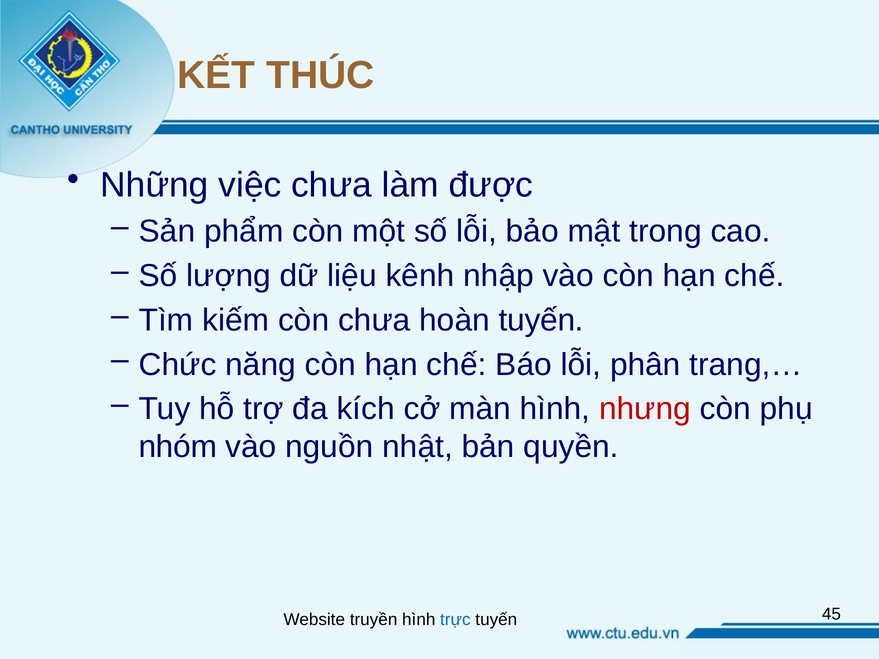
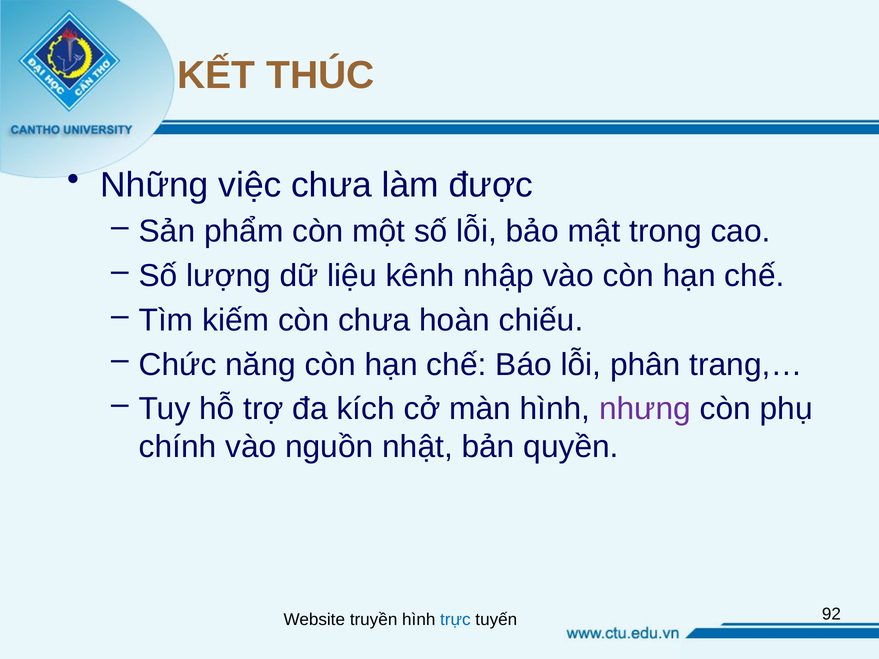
hoàn tuyến: tuyến -> chiếu
nhưng colour: red -> purple
nhóm: nhóm -> chính
45: 45 -> 92
